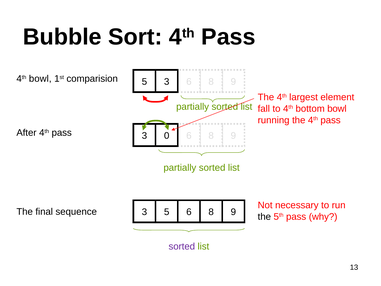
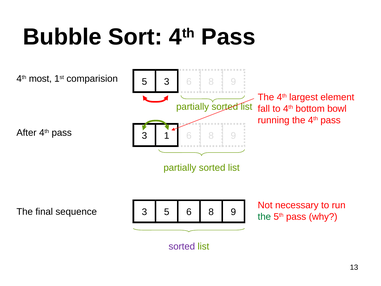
4th bowl: bowl -> most
0: 0 -> 1
the at (264, 217) colour: black -> green
